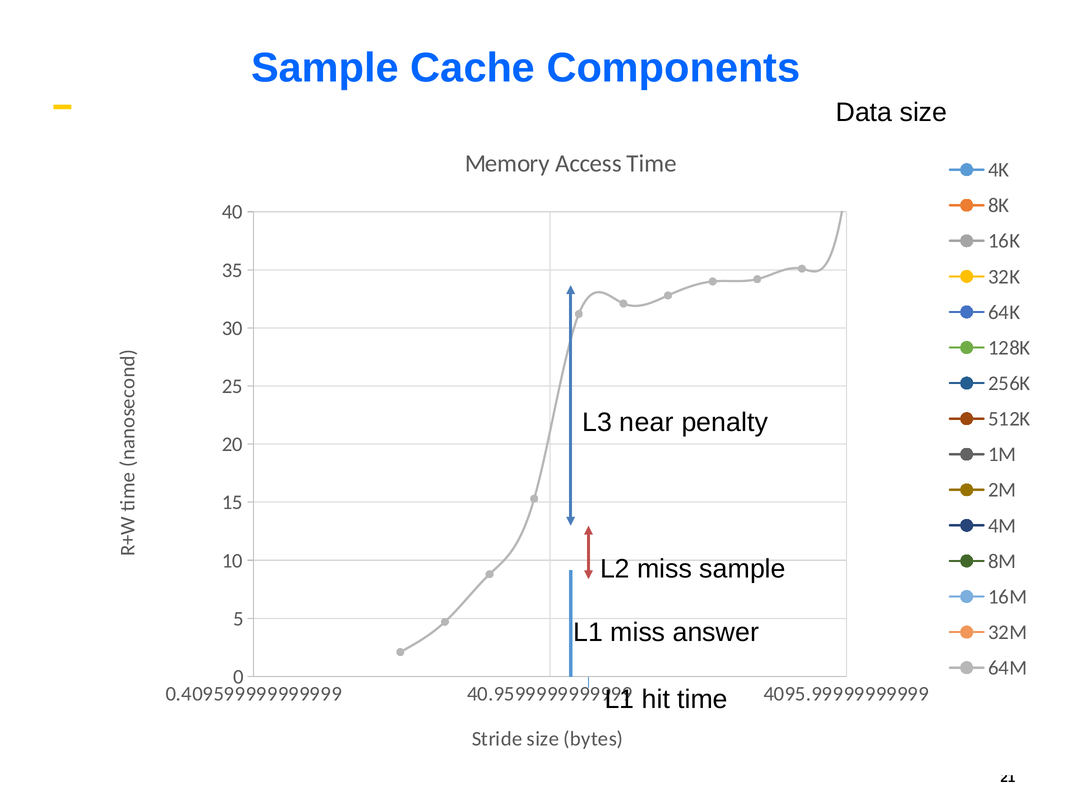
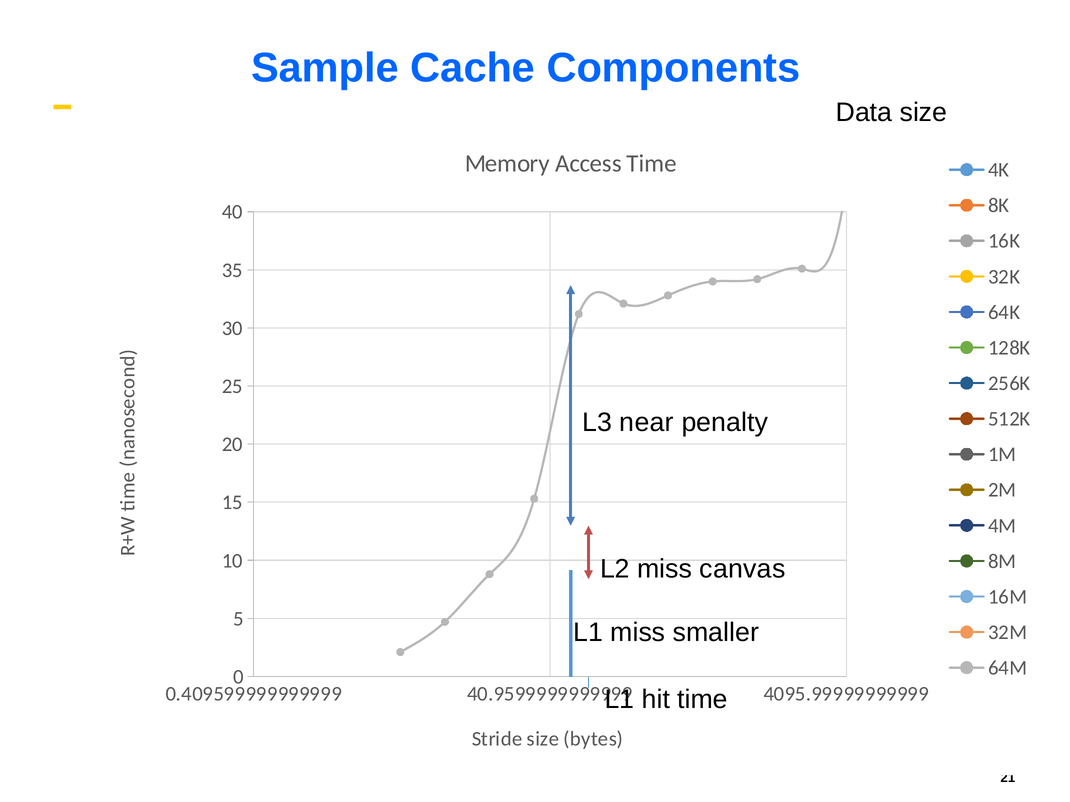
miss sample: sample -> canvas
answer: answer -> smaller
